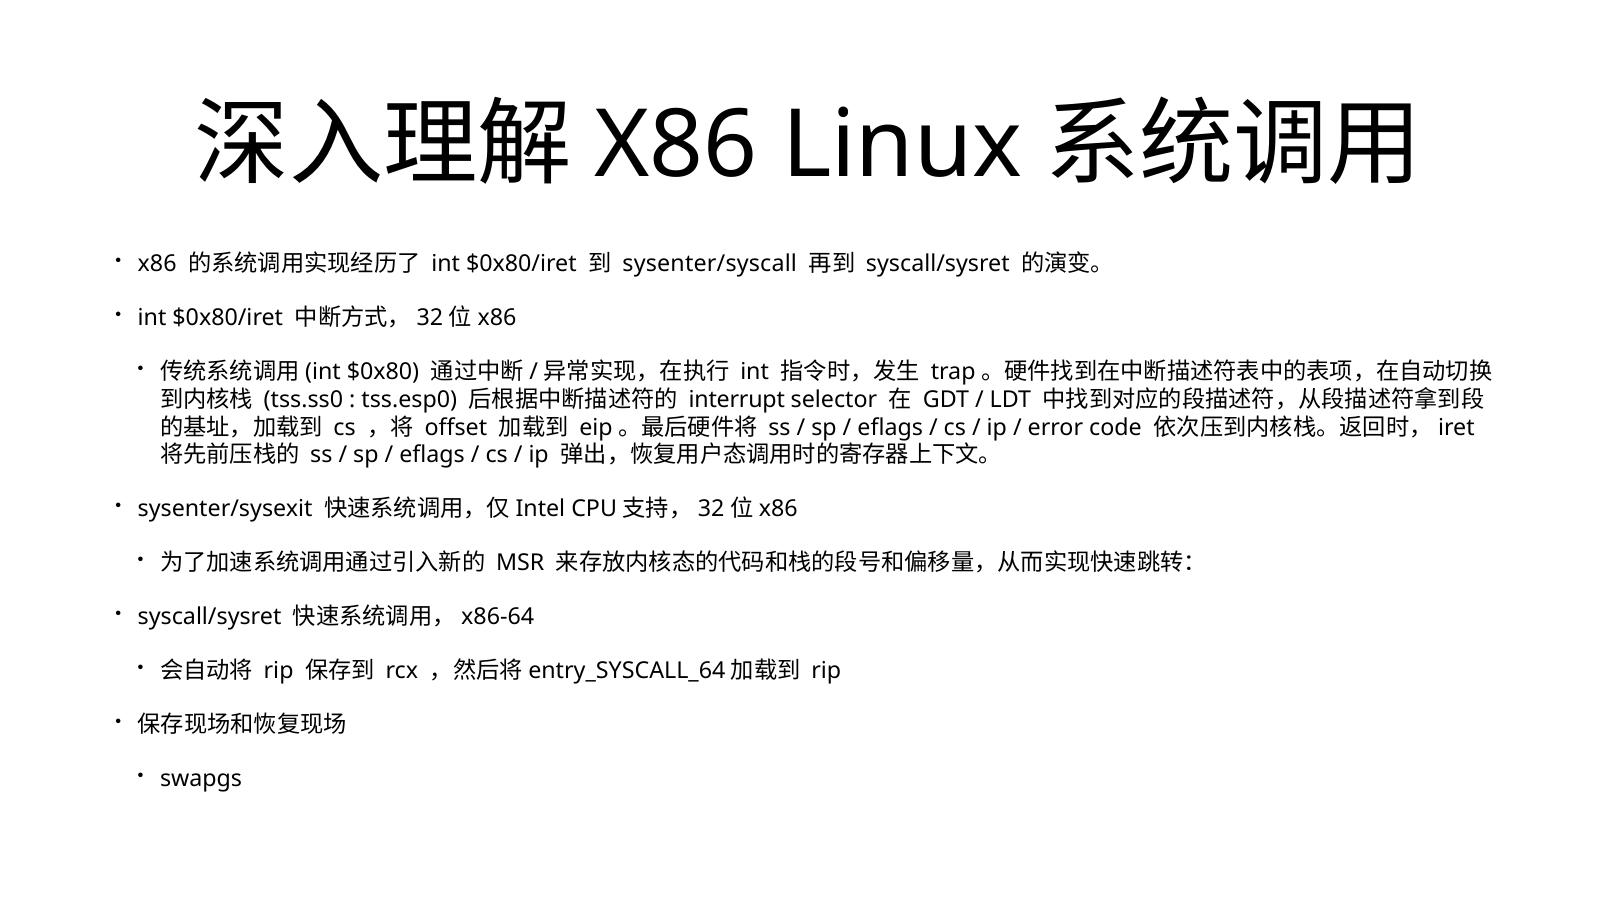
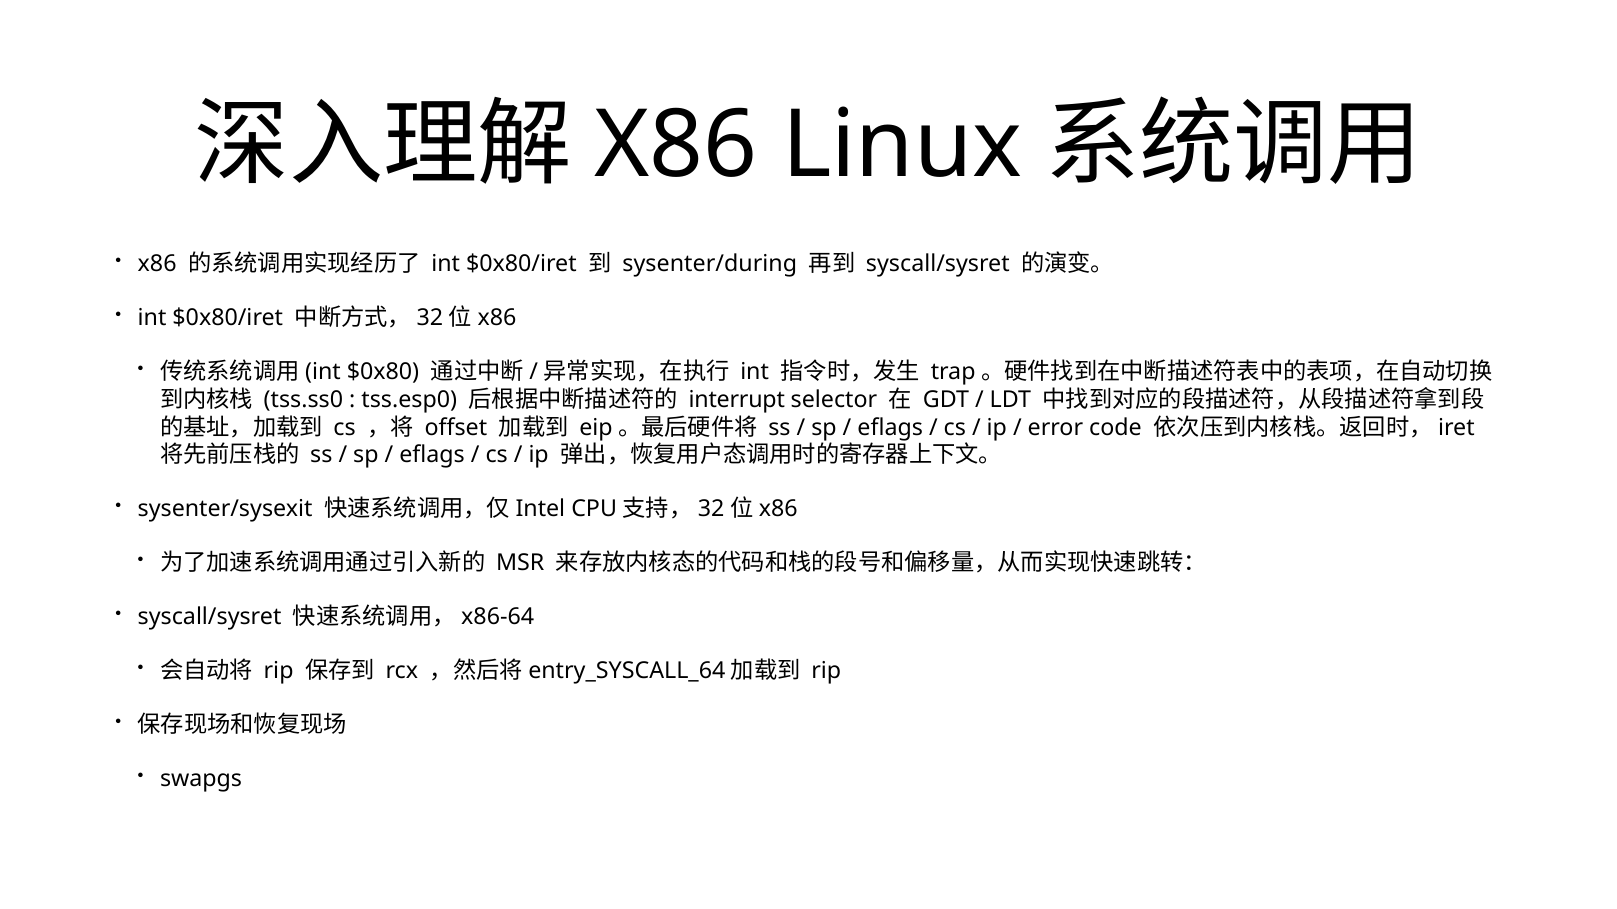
sysenter/syscall: sysenter/syscall -> sysenter/during
